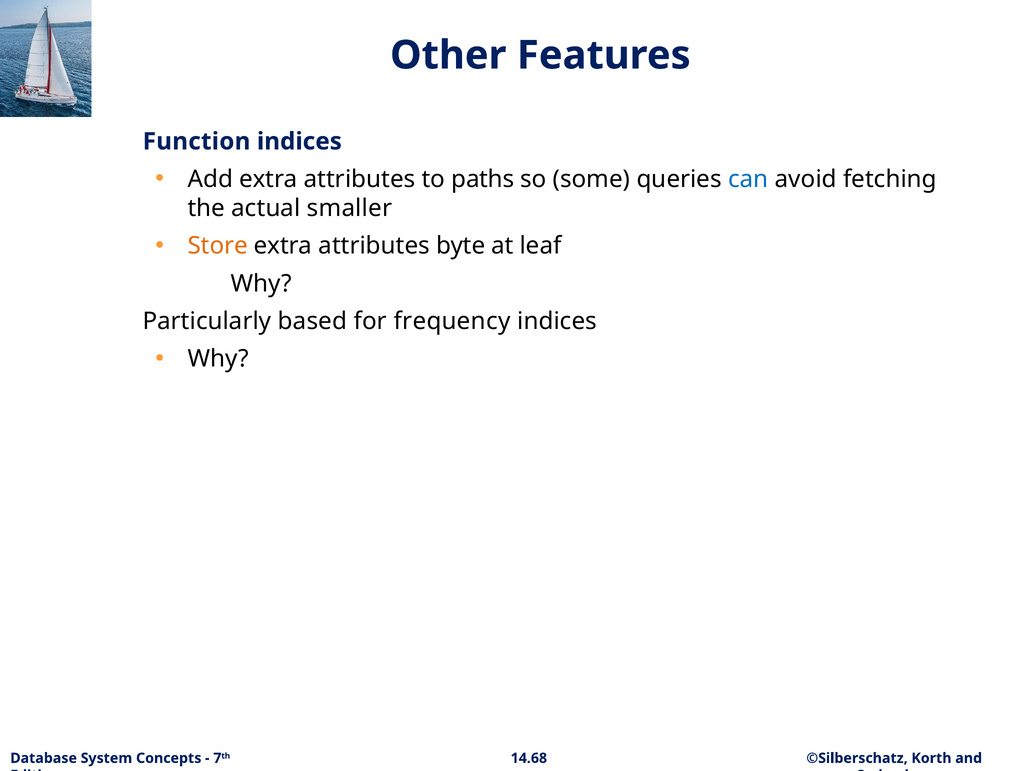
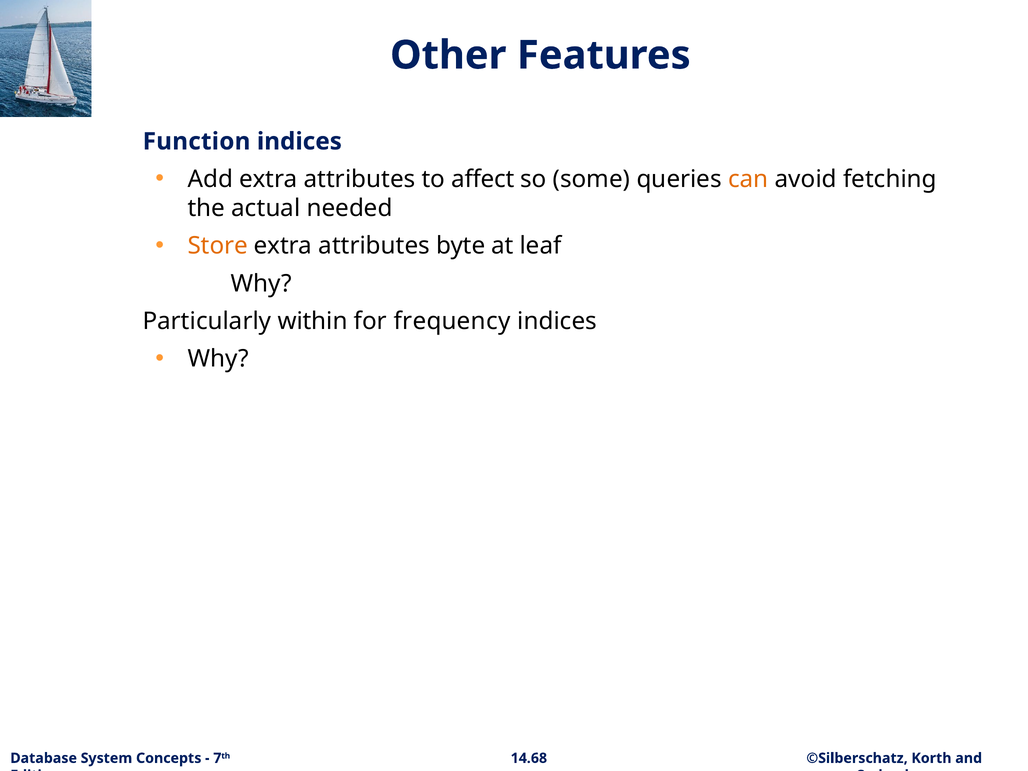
paths: paths -> affect
can colour: blue -> orange
smaller: smaller -> needed
based: based -> within
